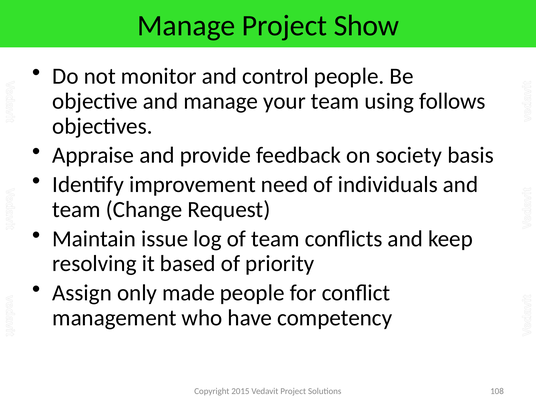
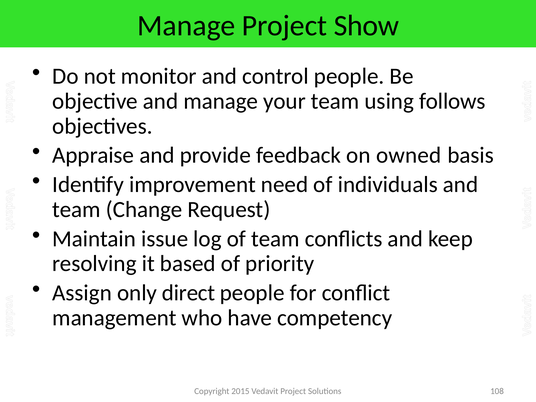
society: society -> owned
made: made -> direct
